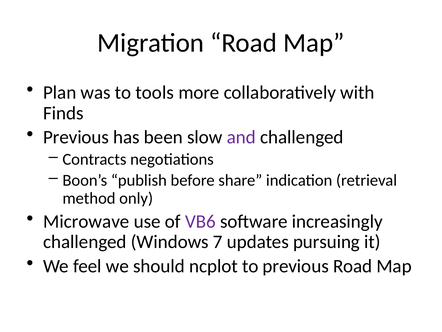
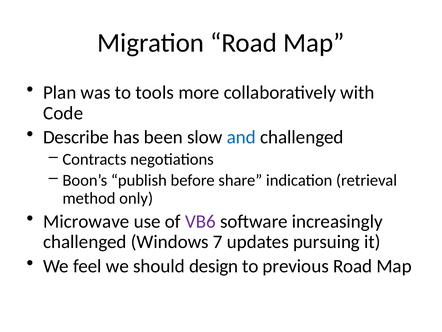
Finds: Finds -> Code
Previous at (76, 137): Previous -> Describe
and colour: purple -> blue
ncplot: ncplot -> design
